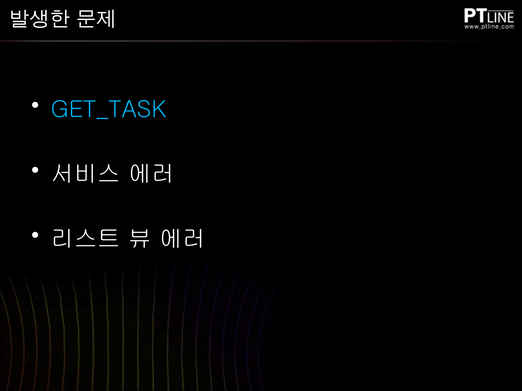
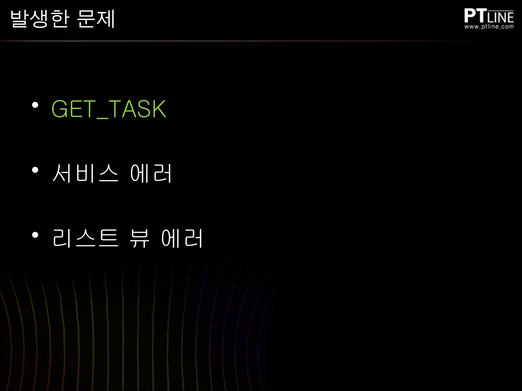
GET_TASK colour: light blue -> light green
